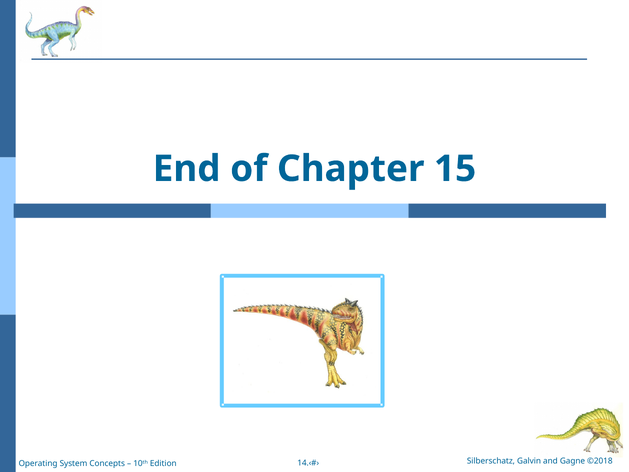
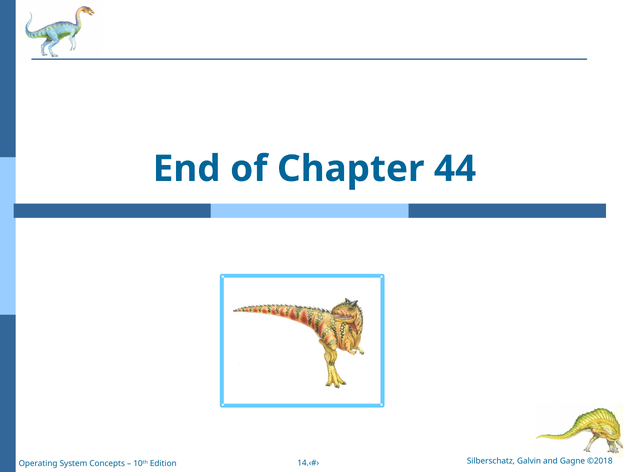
15: 15 -> 44
